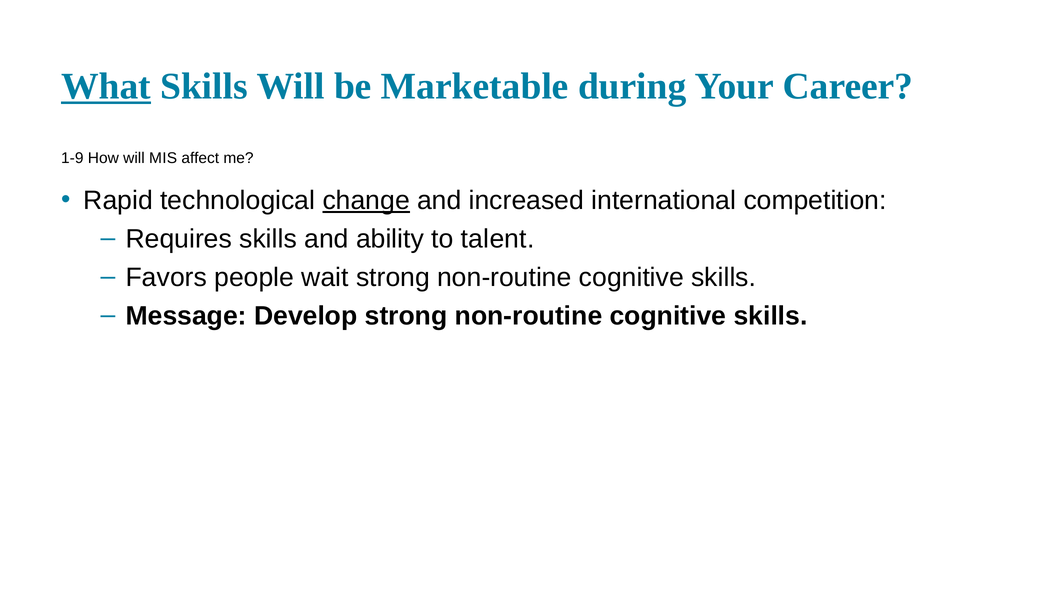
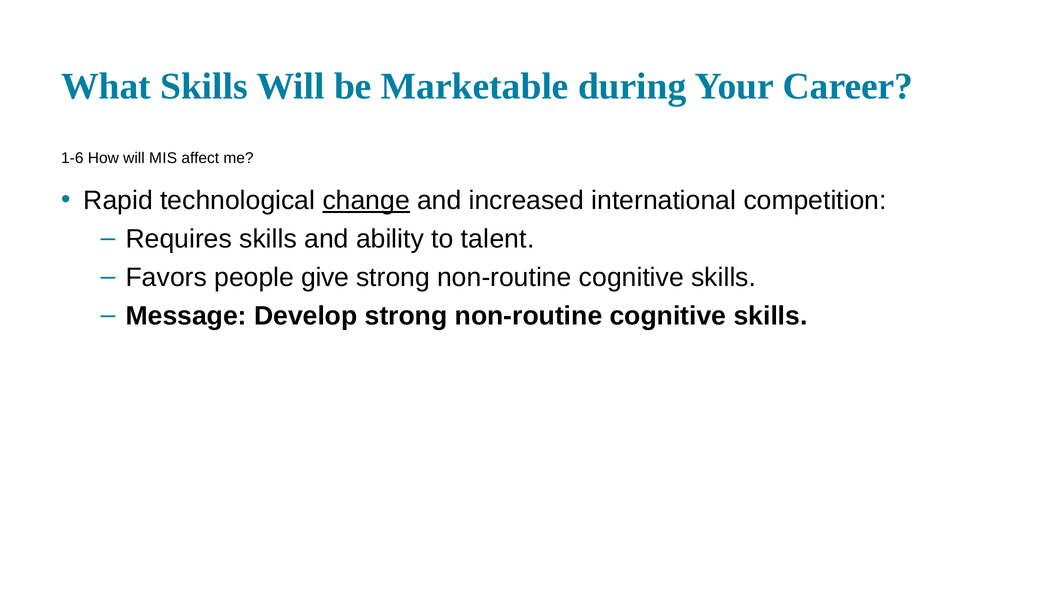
What underline: present -> none
1-9: 1-9 -> 1-6
wait: wait -> give
